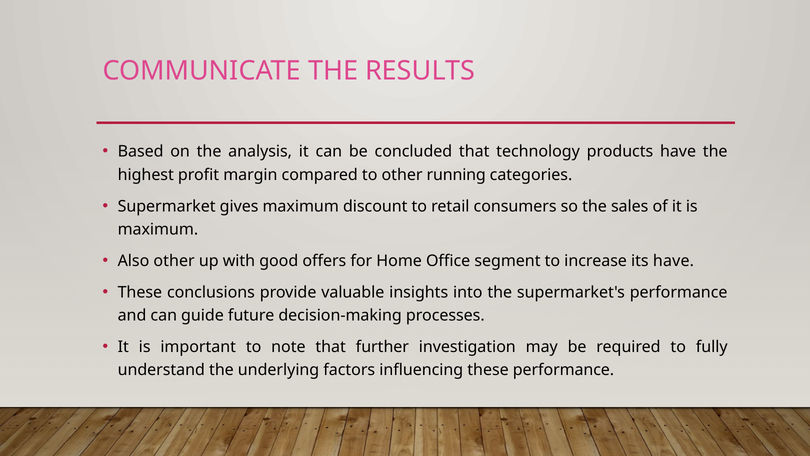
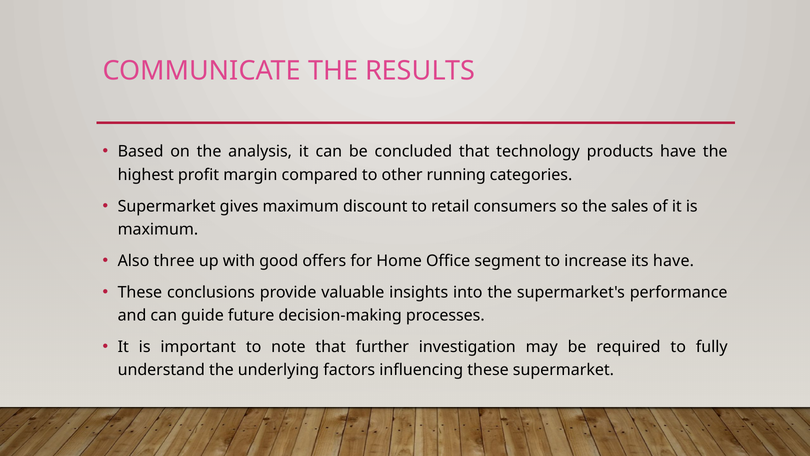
Also other: other -> three
these performance: performance -> supermarket
